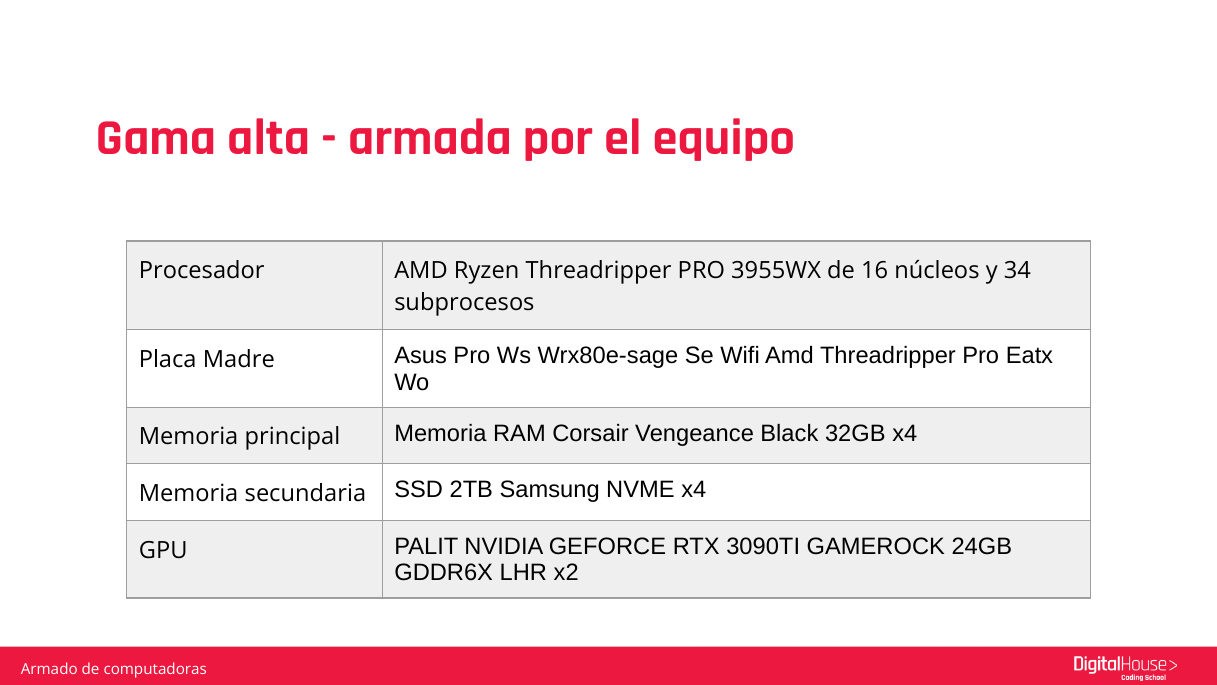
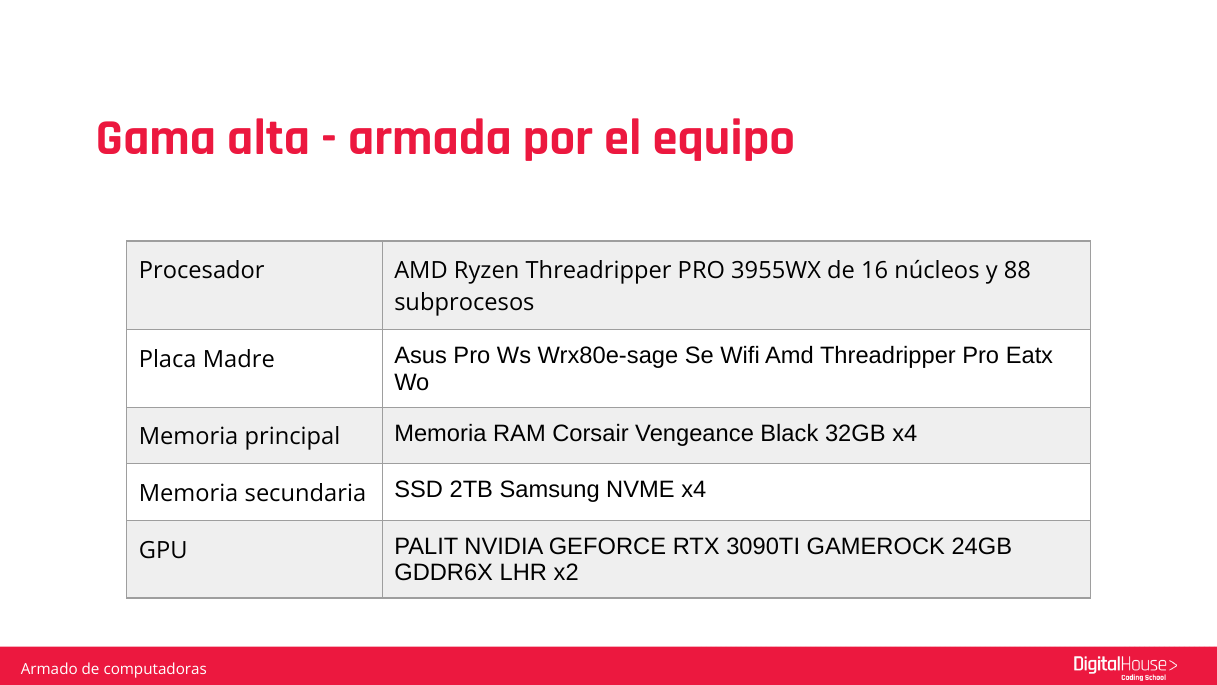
34: 34 -> 88
